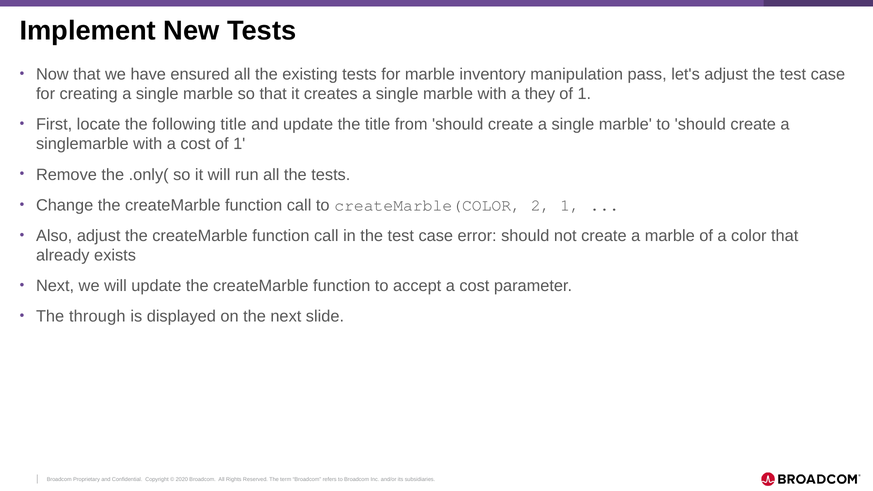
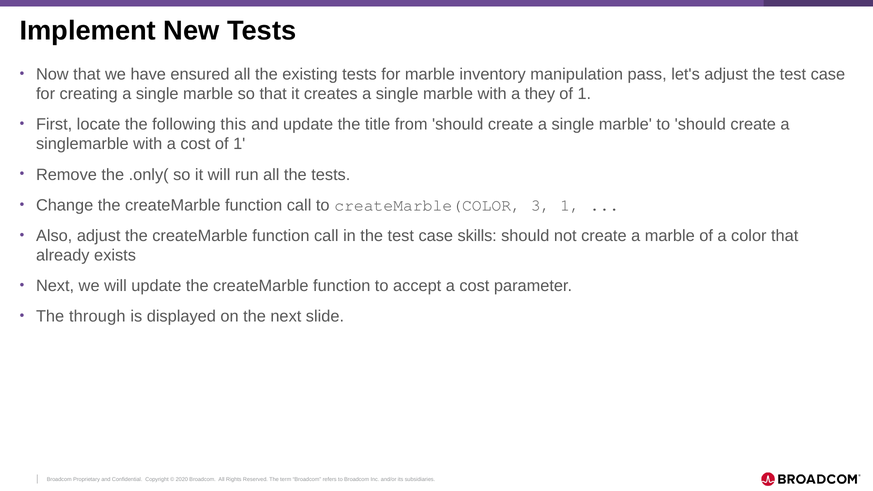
following title: title -> this
2: 2 -> 3
error: error -> skills
